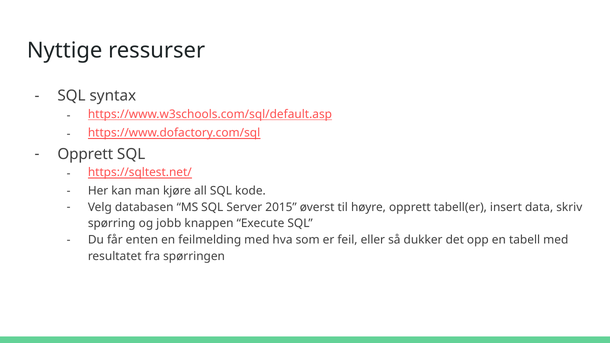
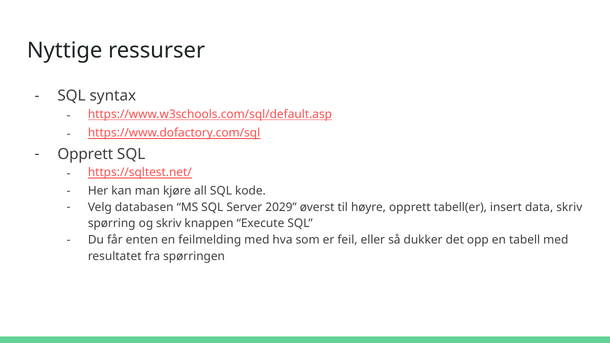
2015: 2015 -> 2029
og jobb: jobb -> skriv
